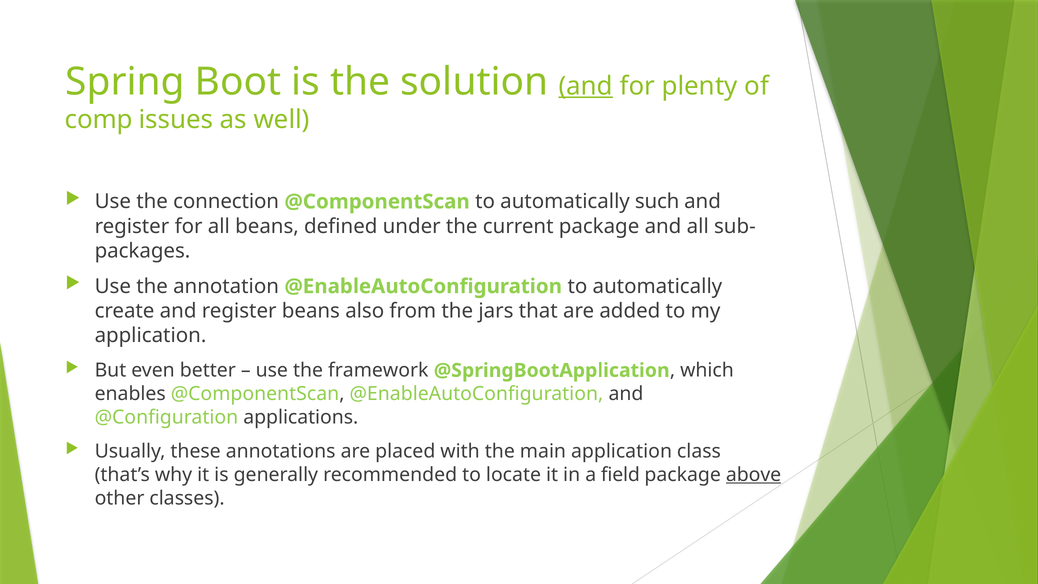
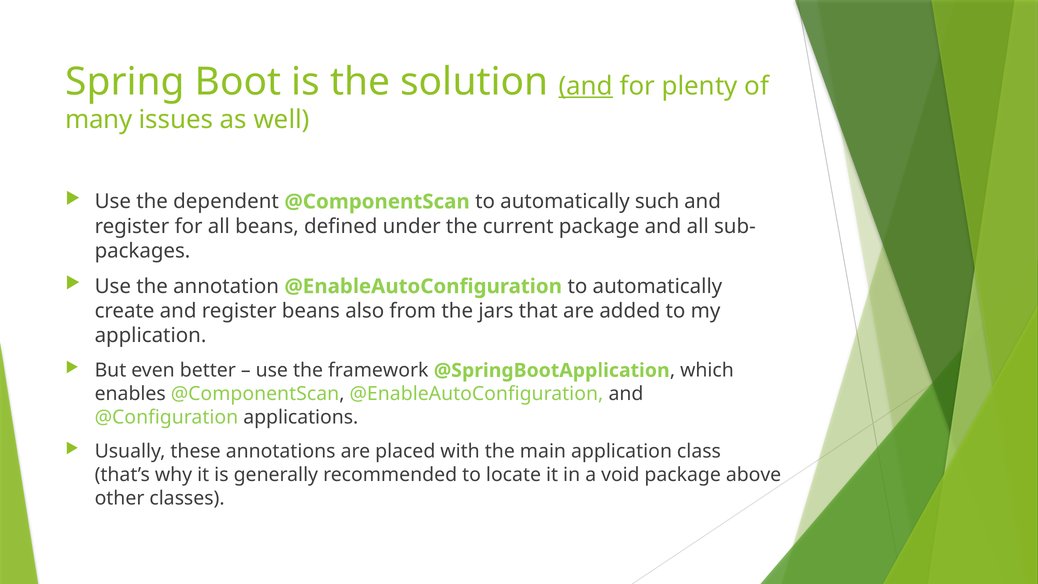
comp: comp -> many
connection: connection -> dependent
field: field -> void
above underline: present -> none
